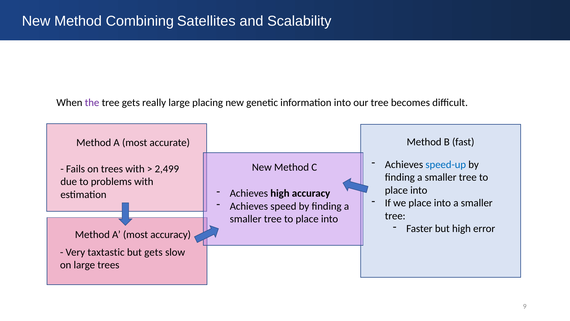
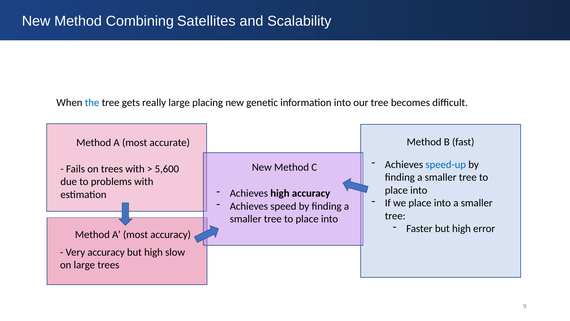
the colour: purple -> blue
2,499: 2,499 -> 5,600
Very taxtastic: taxtastic -> accuracy
gets at (153, 252): gets -> high
